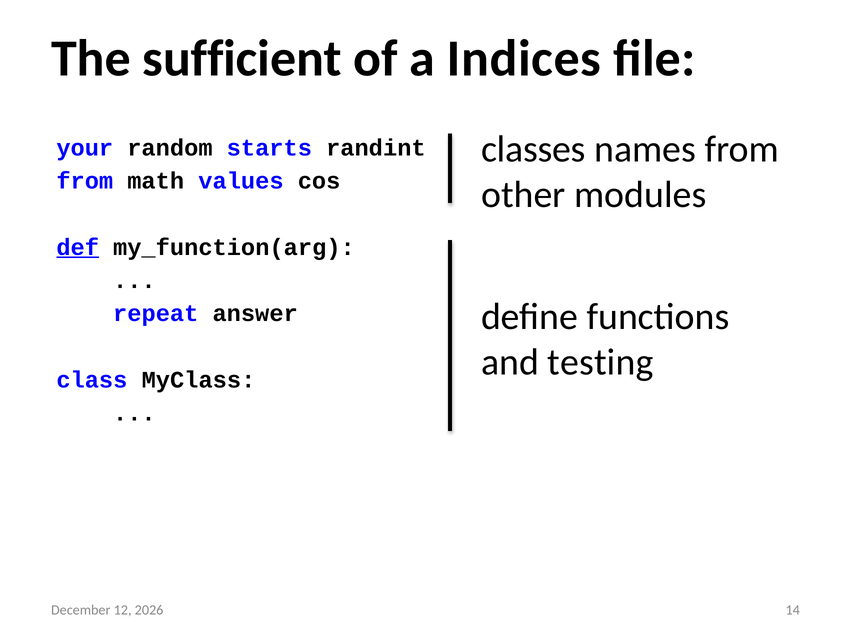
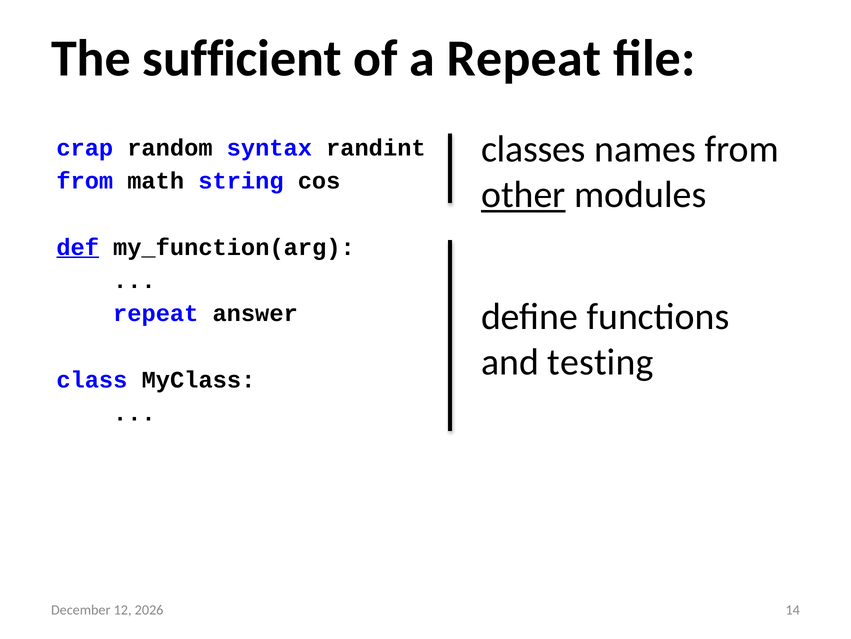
a Indices: Indices -> Repeat
your: your -> crap
starts: starts -> syntax
values: values -> string
other underline: none -> present
